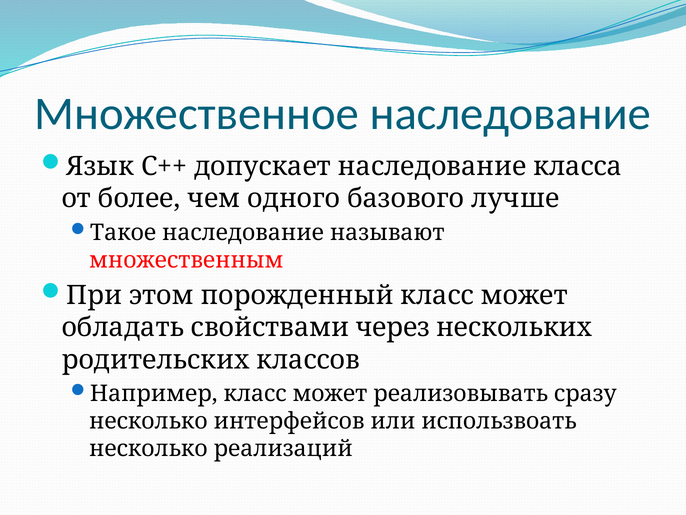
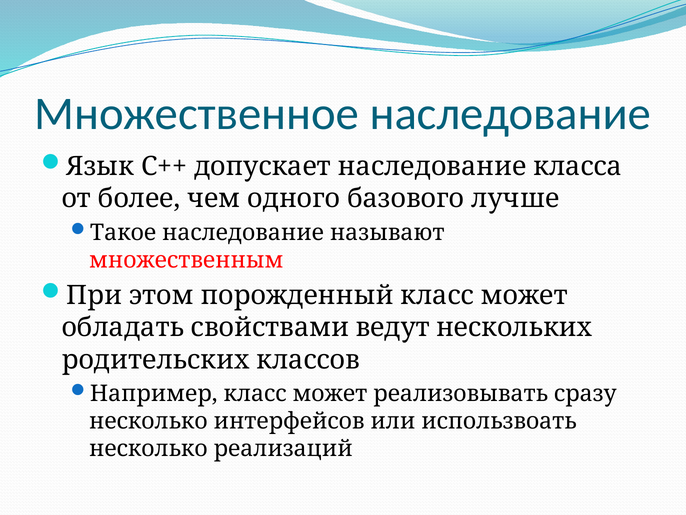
через: через -> ведут
